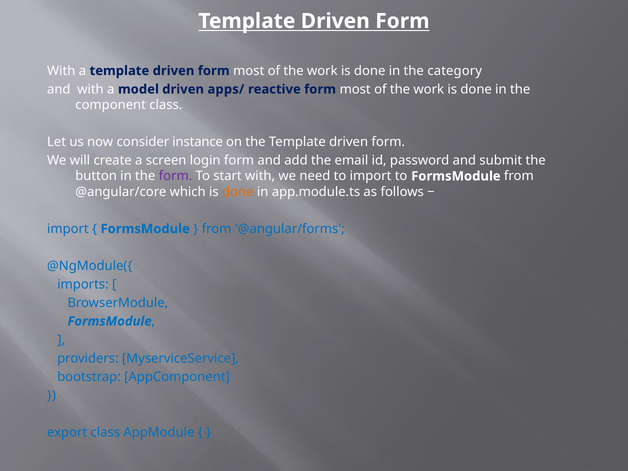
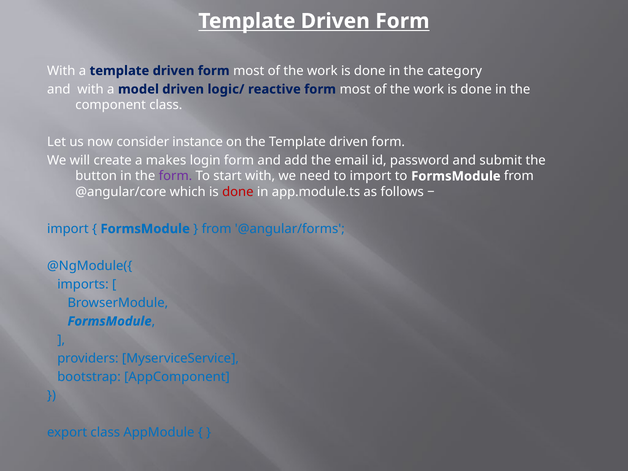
apps/: apps/ -> logic/
screen: screen -> makes
done at (238, 192) colour: orange -> red
